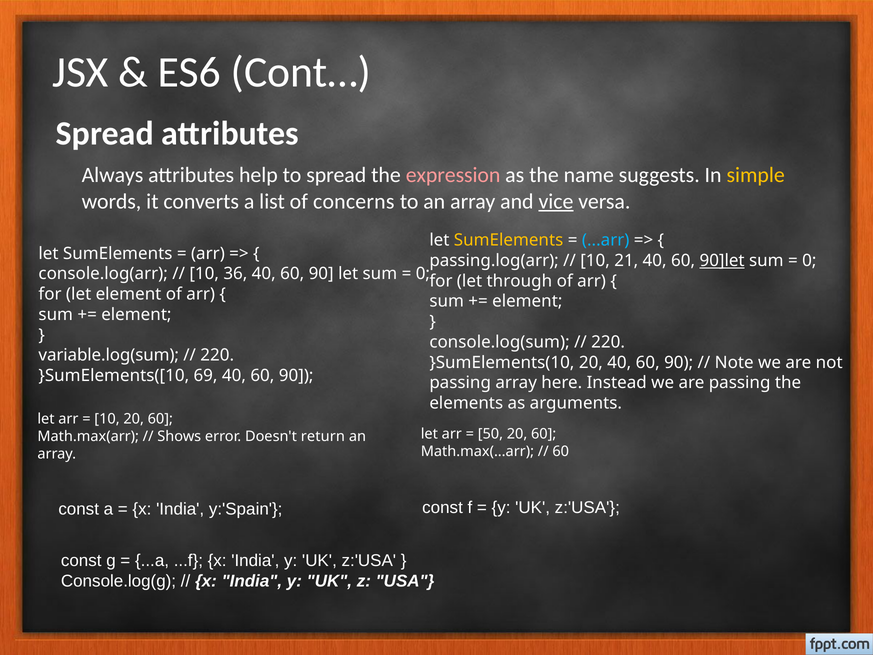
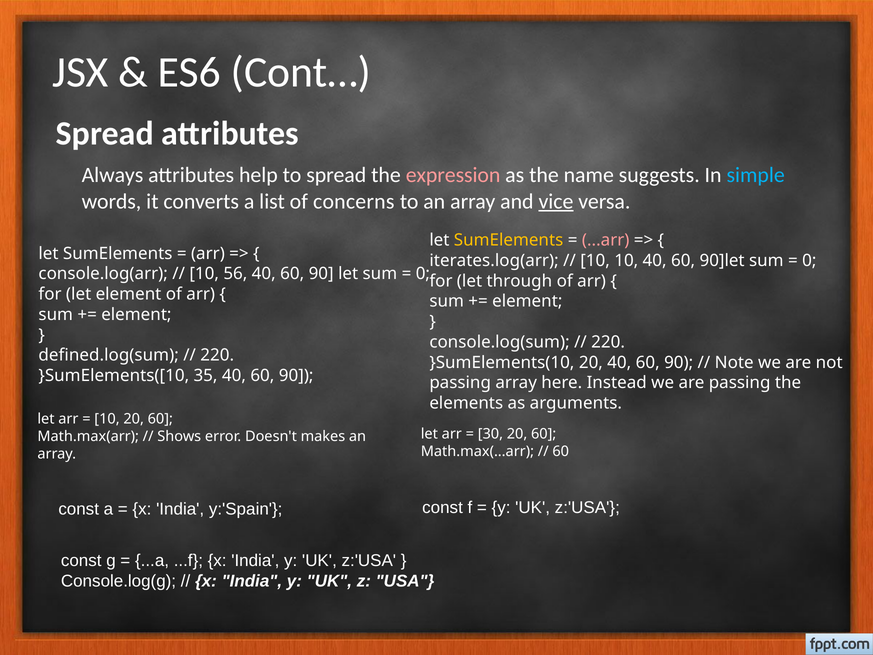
simple colour: yellow -> light blue
...arr colour: light blue -> pink
passing.log(arr: passing.log(arr -> iterates.log(arr
10 21: 21 -> 10
90]let underline: present -> none
36: 36 -> 56
variable.log(sum: variable.log(sum -> defined.log(sum
69: 69 -> 35
50: 50 -> 30
return: return -> makes
